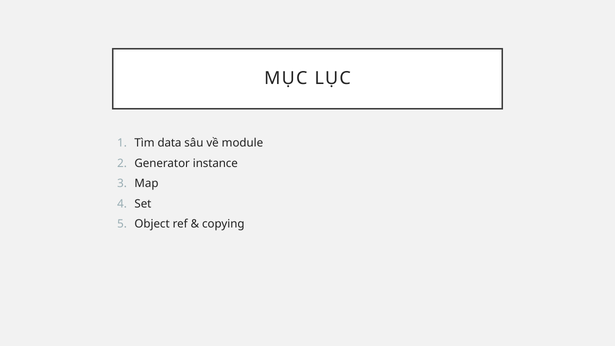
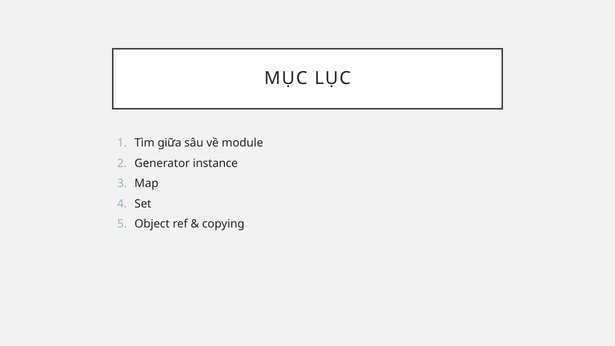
data: data -> giữa
